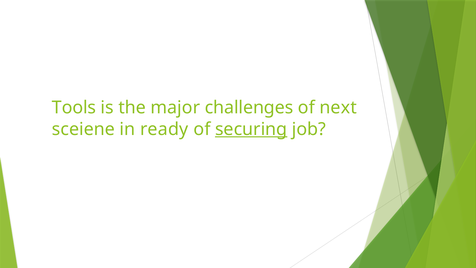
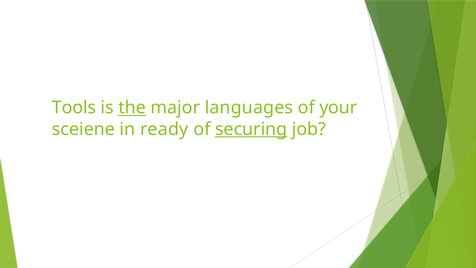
the underline: none -> present
challenges: challenges -> languages
next: next -> your
